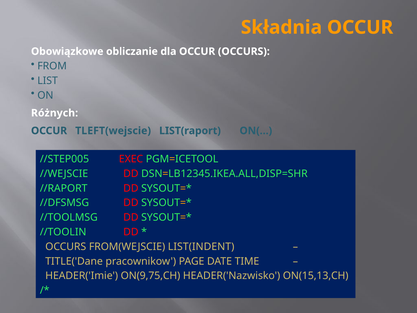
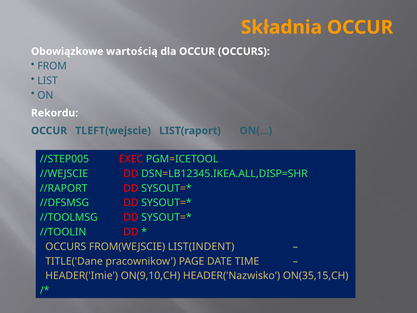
obliczanie: obliczanie -> wartością
Różnych: Różnych -> Rekordu
ON(9,75,CH: ON(9,75,CH -> ON(9,10,CH
ON(15,13,CH: ON(15,13,CH -> ON(35,15,CH
